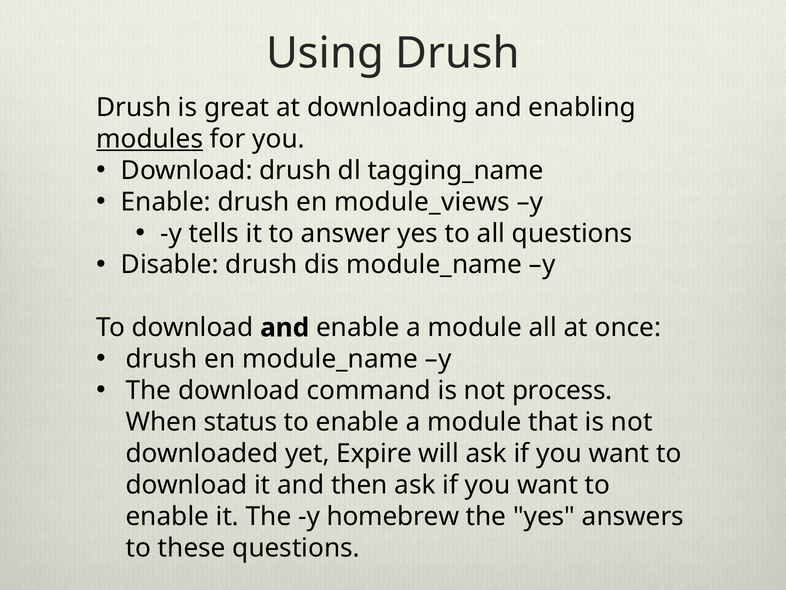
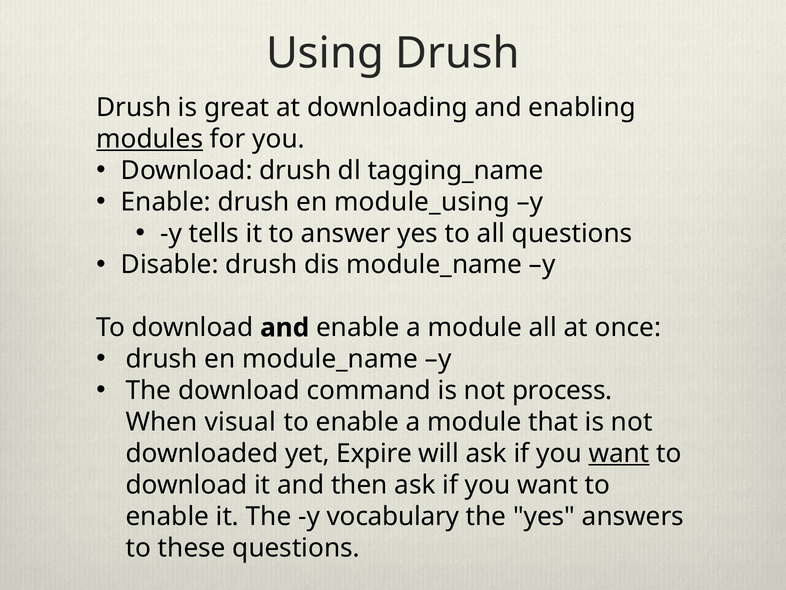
module_views: module_views -> module_using
status: status -> visual
want at (619, 453) underline: none -> present
homebrew: homebrew -> vocabulary
